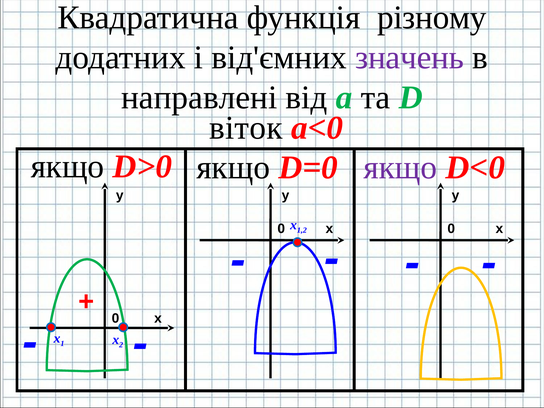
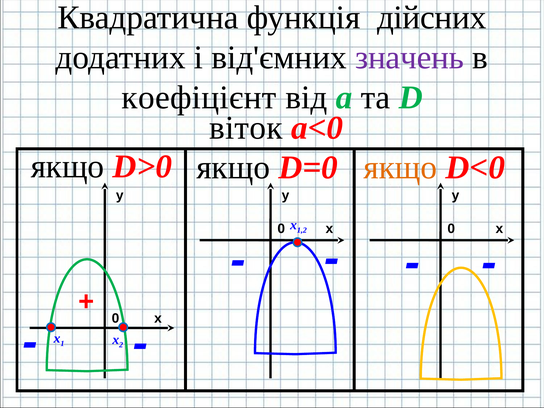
різному: різному -> дійсних
направлені: направлені -> коефіцієнт
якщо at (400, 167) colour: purple -> orange
